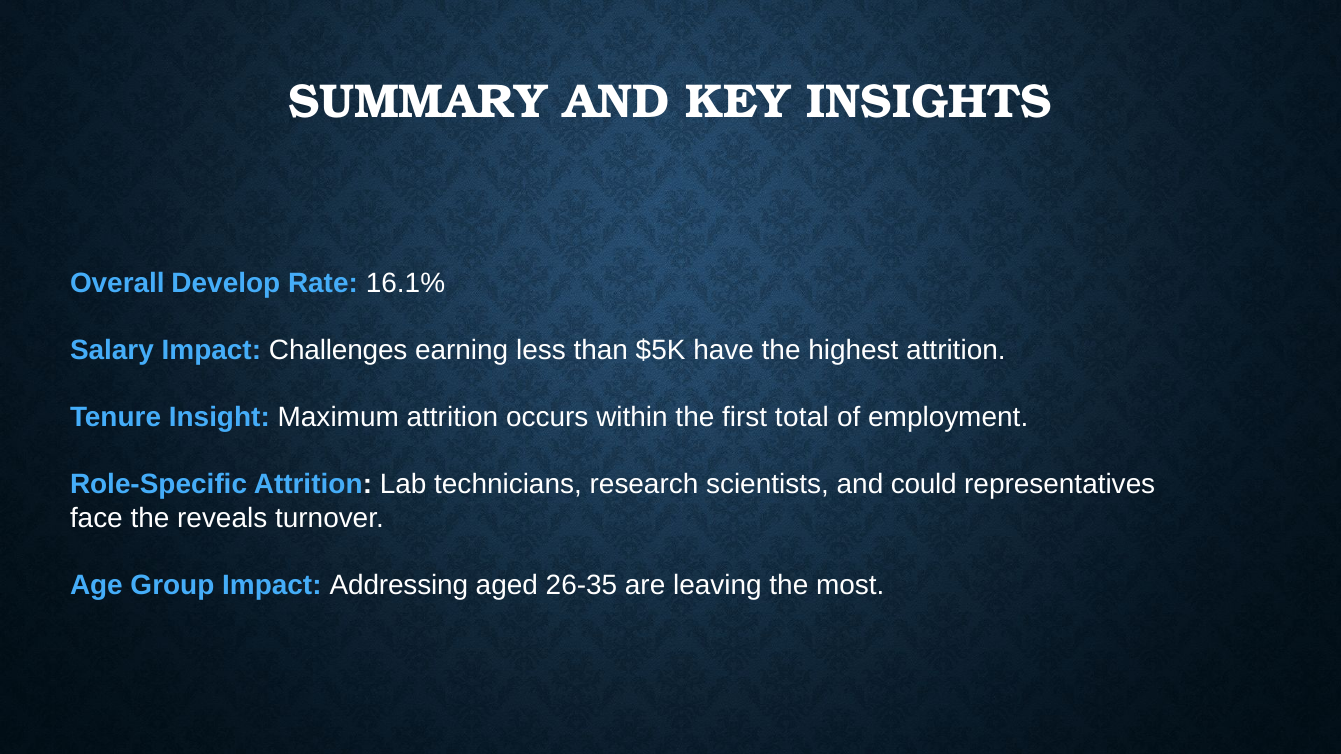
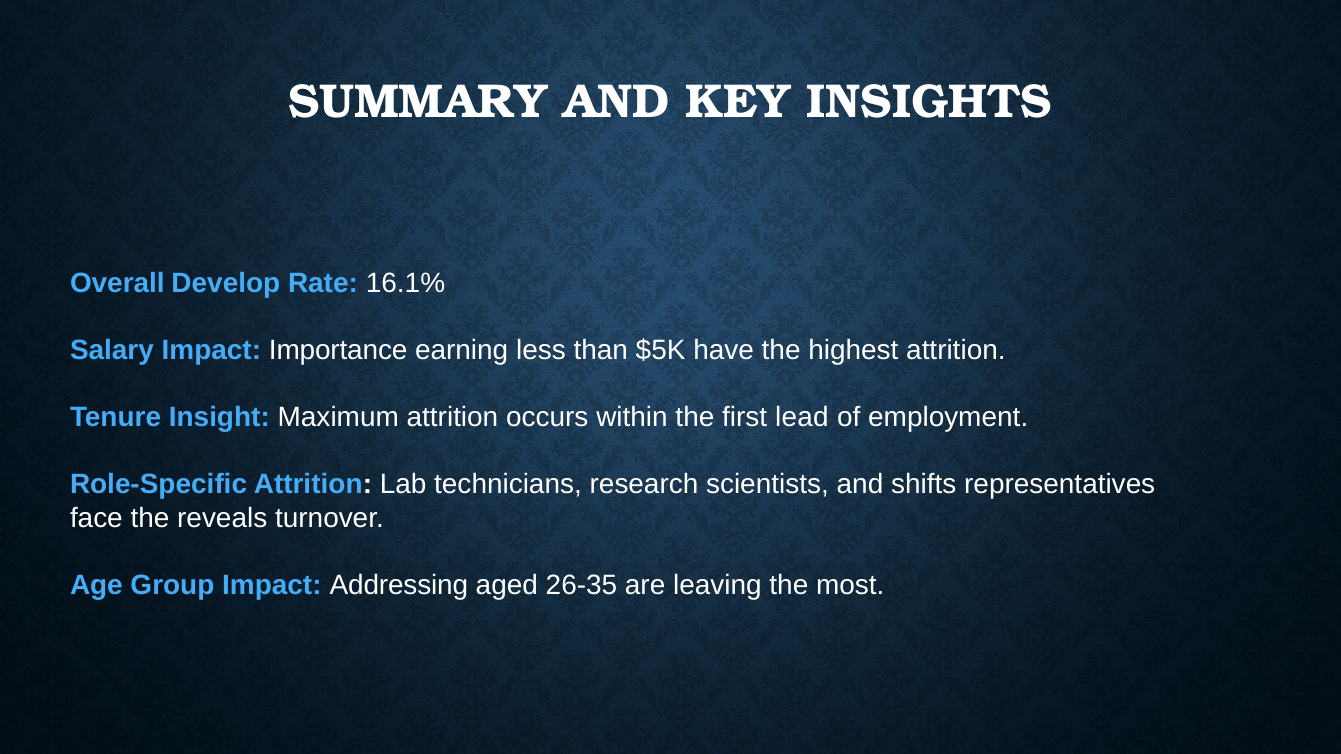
Challenges: Challenges -> Importance
total: total -> lead
could: could -> shifts
